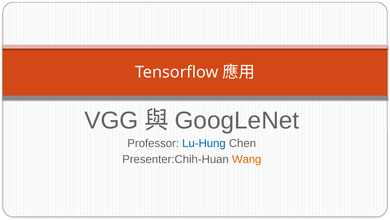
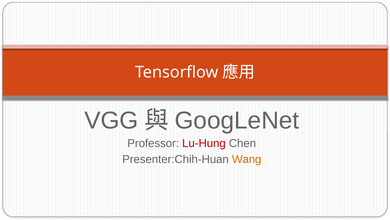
Lu-Hung colour: blue -> red
